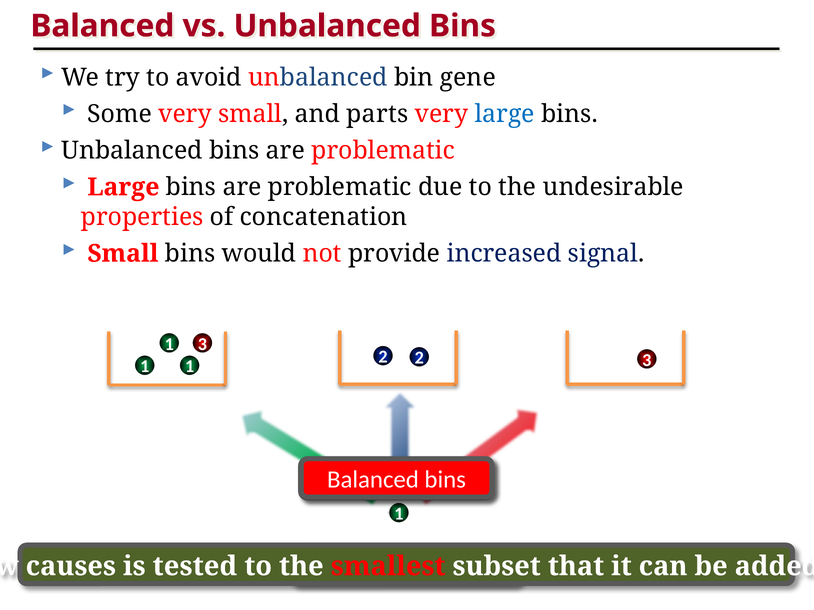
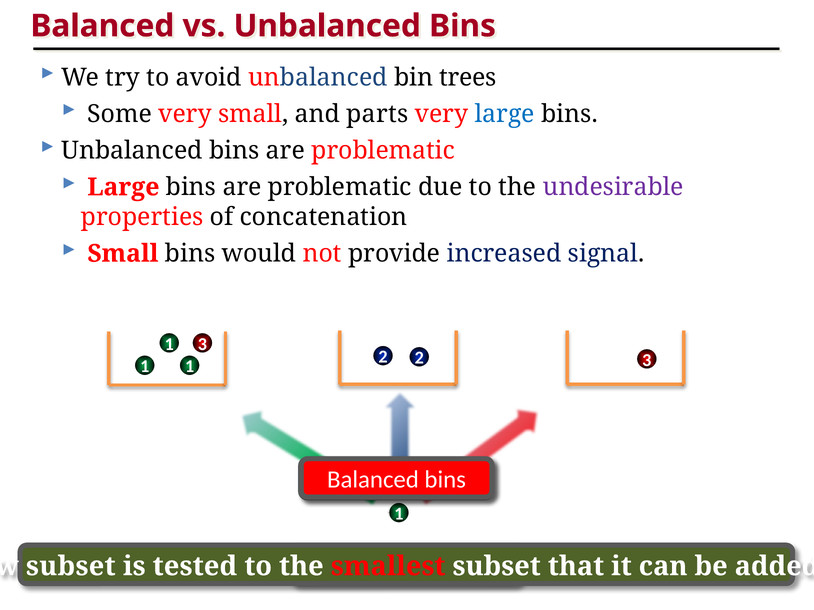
gene: gene -> trees
undesirable colour: black -> purple
causes at (71, 567): causes -> subset
